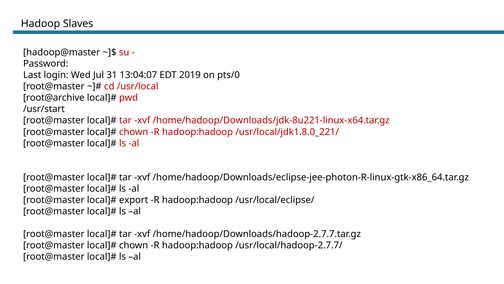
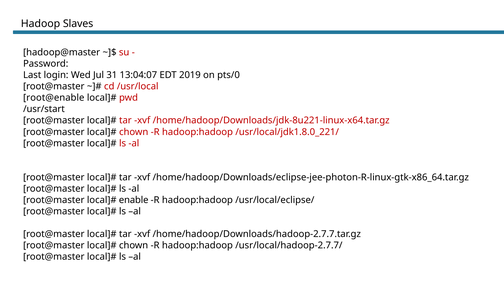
root@archive: root@archive -> root@enable
export: export -> enable
